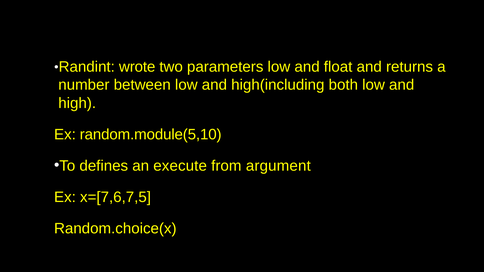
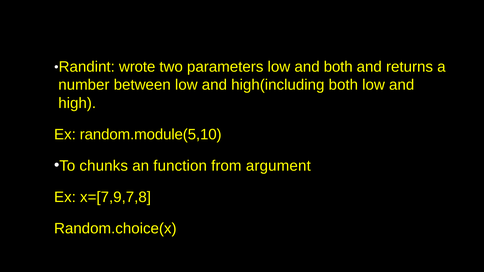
and float: float -> both
defines: defines -> chunks
execute: execute -> function
x=[7,6,7,5: x=[7,6,7,5 -> x=[7,9,7,8
